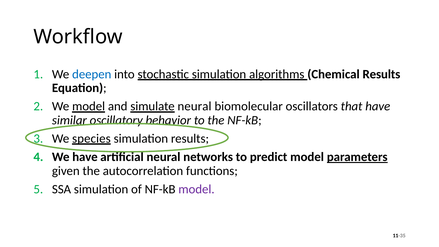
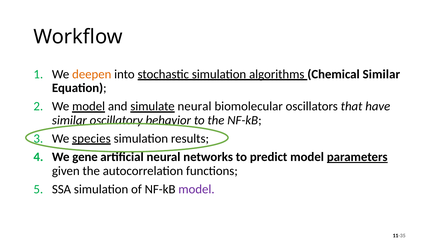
deepen colour: blue -> orange
Chemical Results: Results -> Similar
We have: have -> gene
